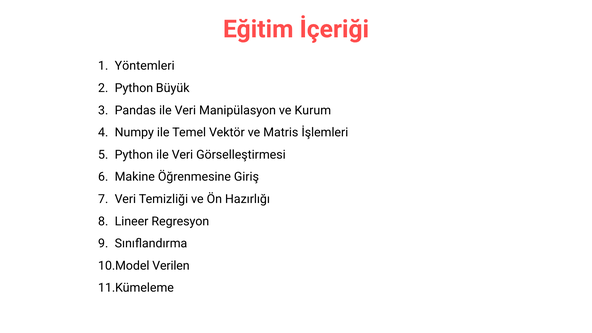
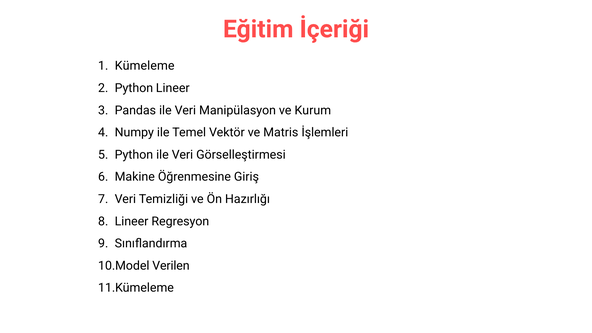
Yöntemleri: Yöntemleri -> Kümeleme
Python Büyük: Büyük -> Lineer
